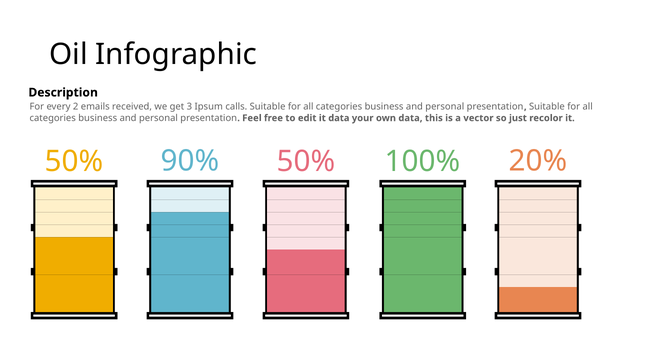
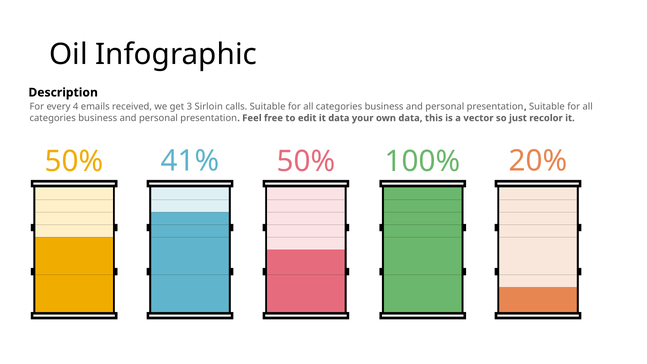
2: 2 -> 4
Ipsum: Ipsum -> Sirloin
90%: 90% -> 41%
